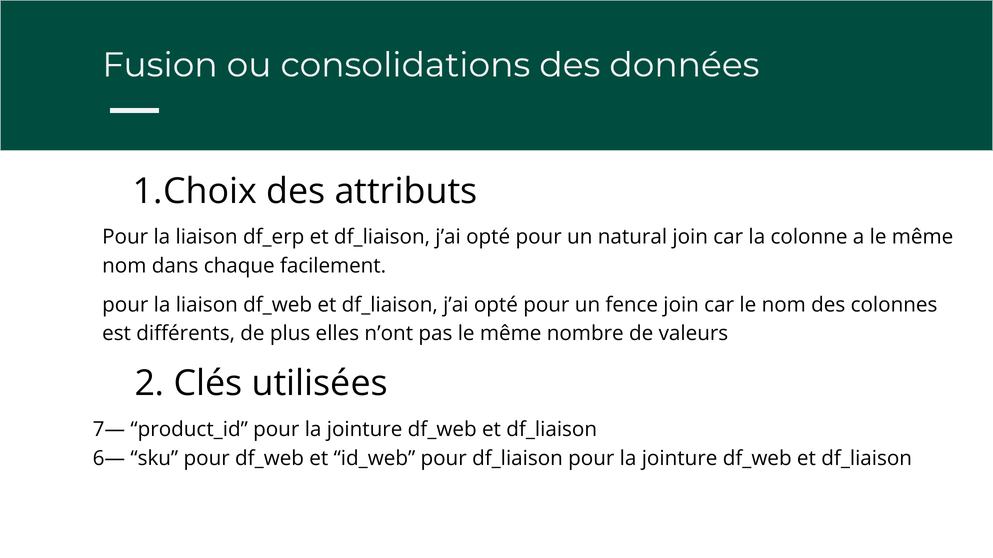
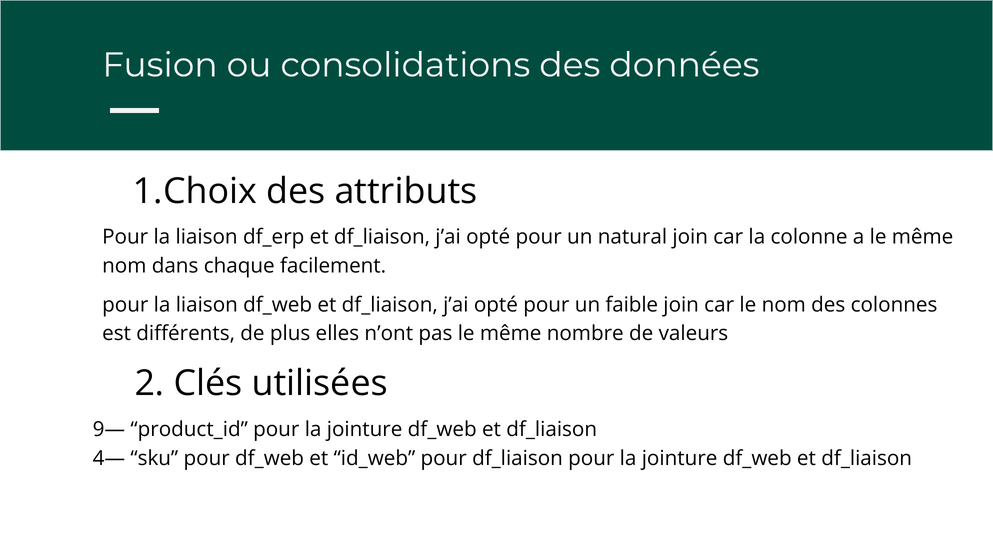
fence: fence -> faible
7—: 7— -> 9—
6—: 6— -> 4—
